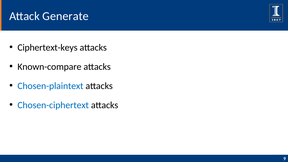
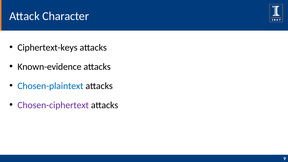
Generate: Generate -> Character
Known-compare: Known-compare -> Known-evidence
Chosen-ciphertext colour: blue -> purple
